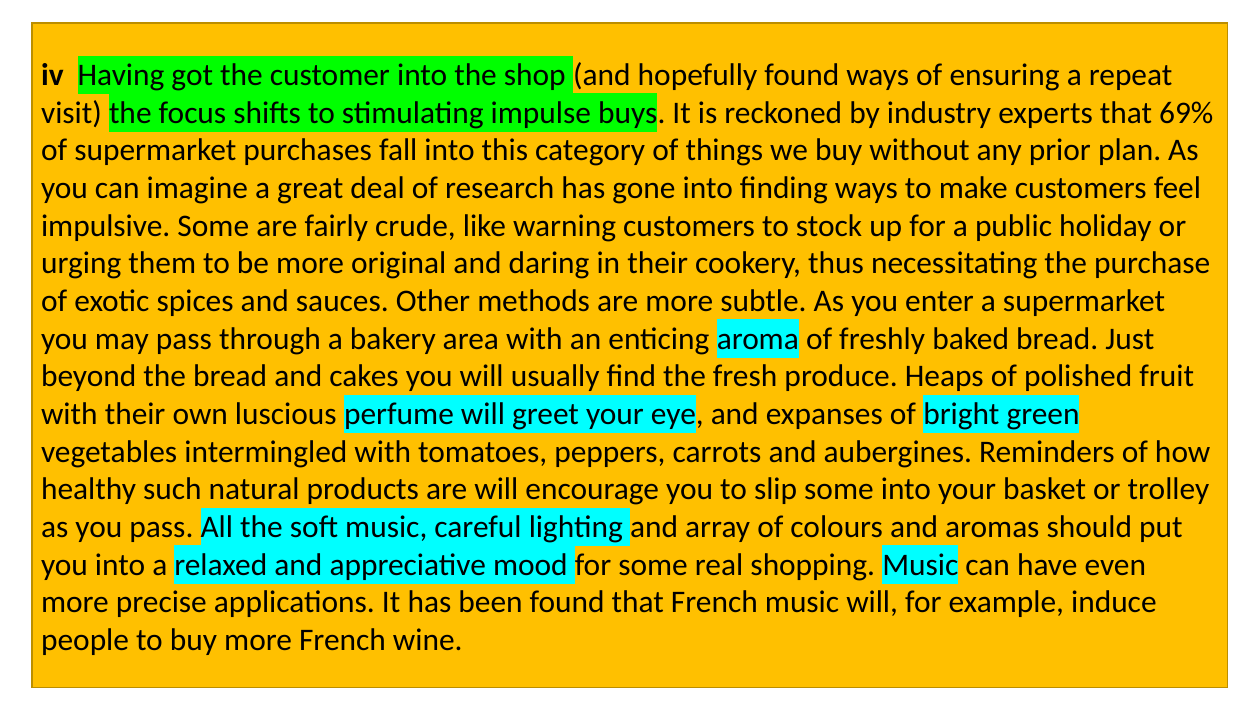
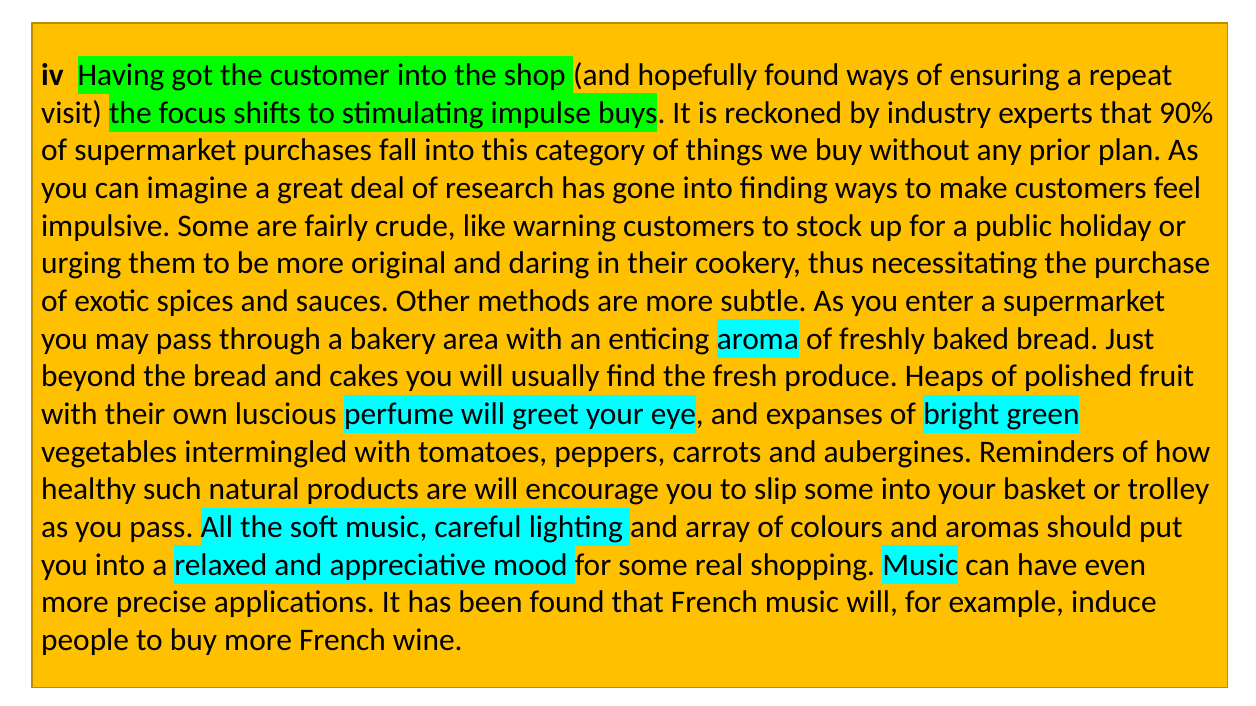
69%: 69% -> 90%
